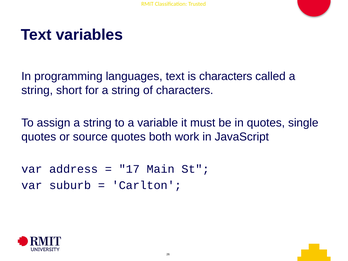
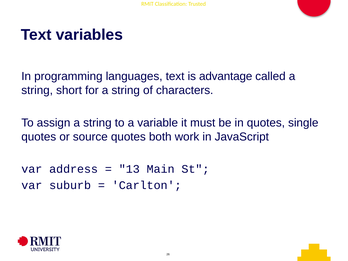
is characters: characters -> advantage
17: 17 -> 13
